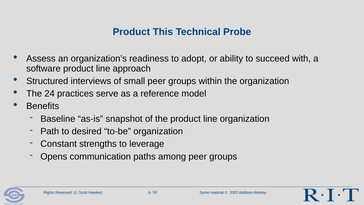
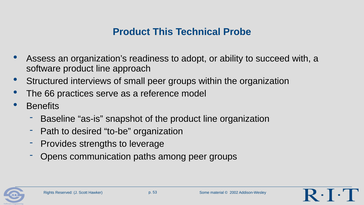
24: 24 -> 66
Constant: Constant -> Provides
